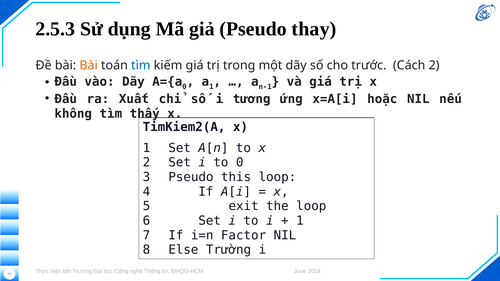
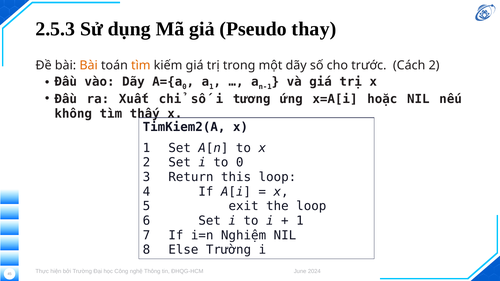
tìm at (141, 65) colour: blue -> orange
Pseudo at (191, 177): Pseudo -> Return
Factor: Factor -> Nghiệm
